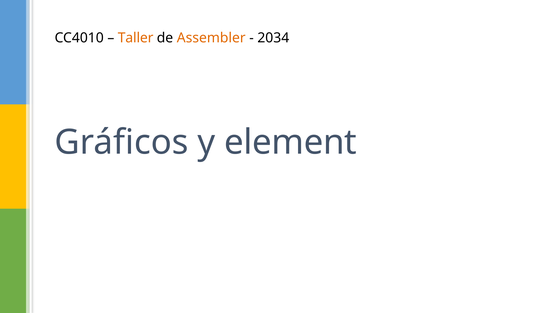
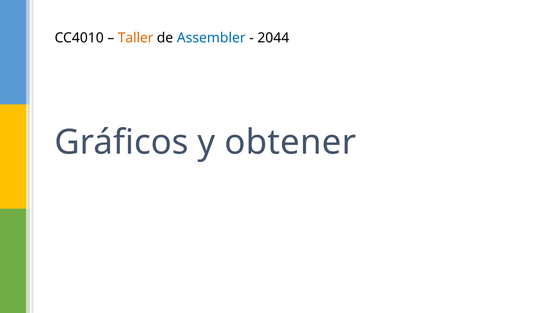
Assembler colour: orange -> blue
2034: 2034 -> 2044
element: element -> obtener
